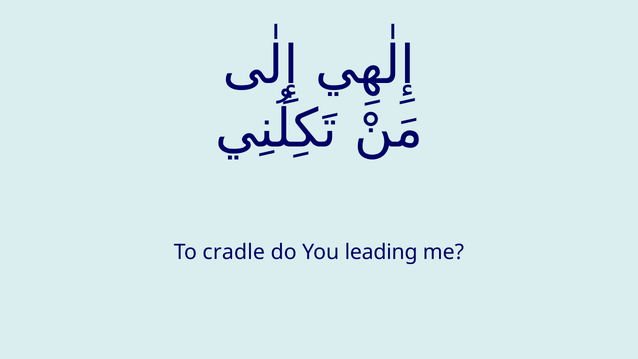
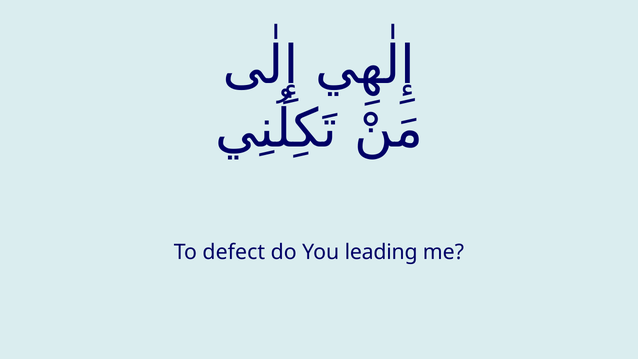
cradle: cradle -> defect
